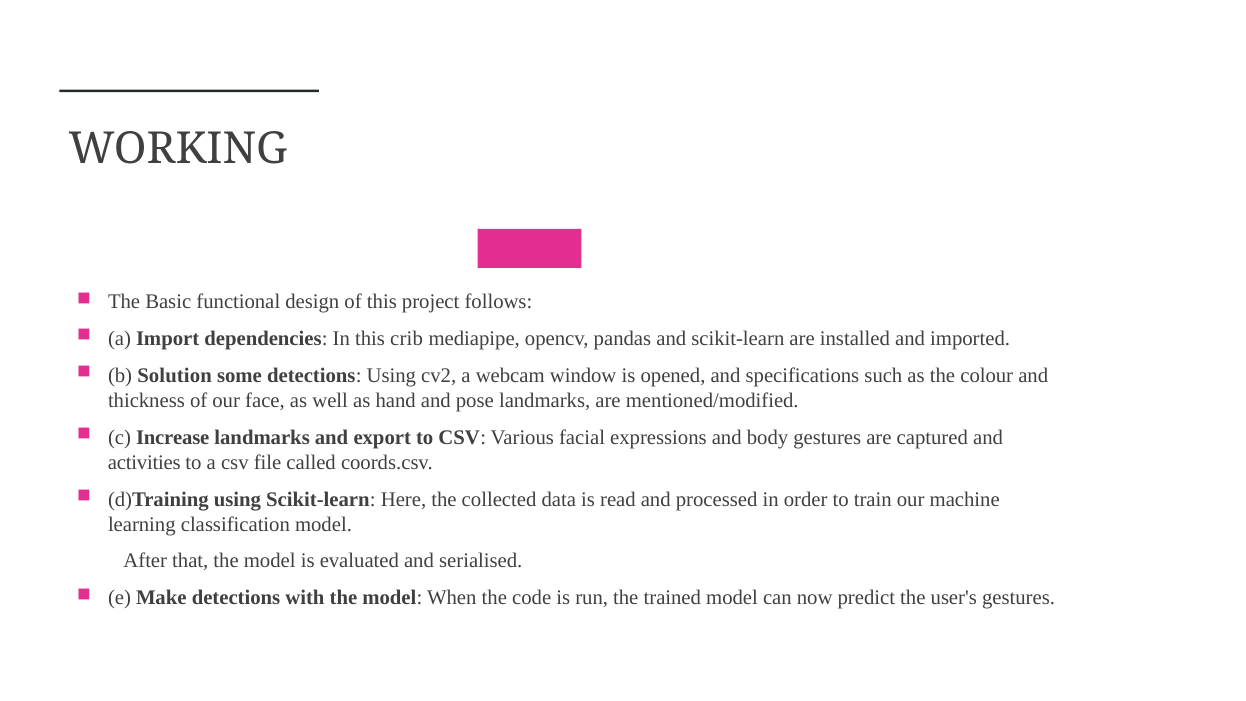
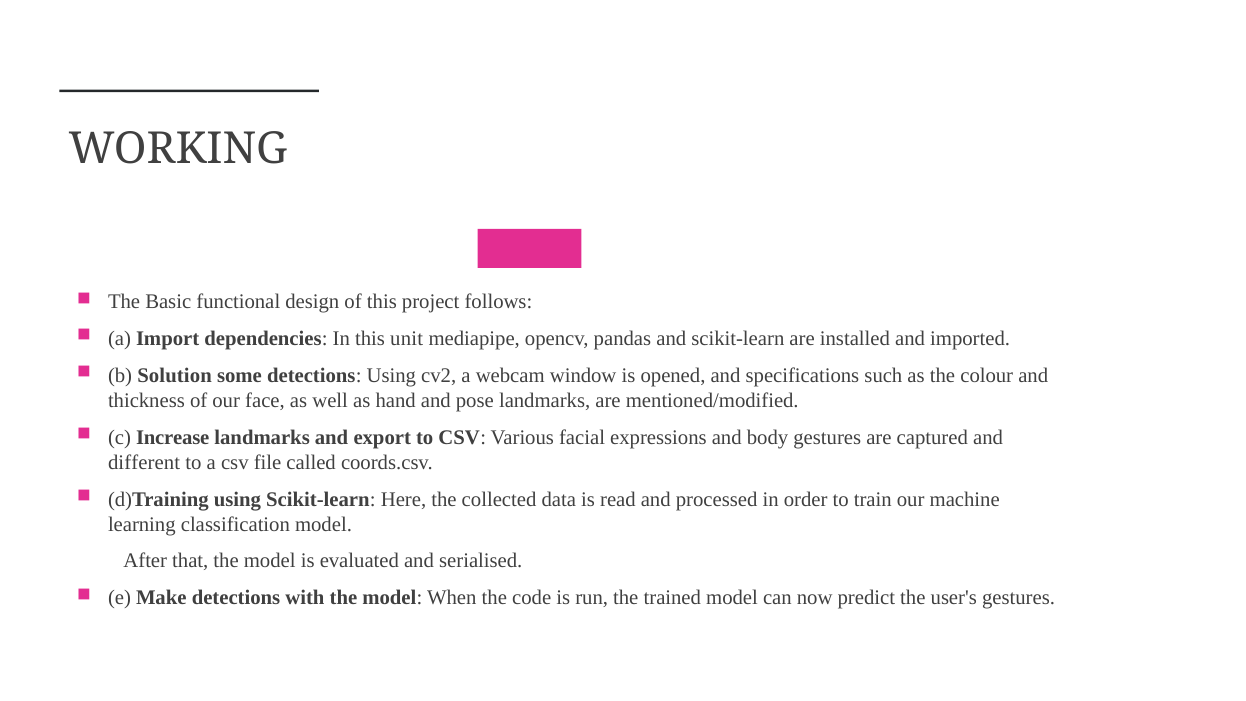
crib: crib -> unit
activities: activities -> different
